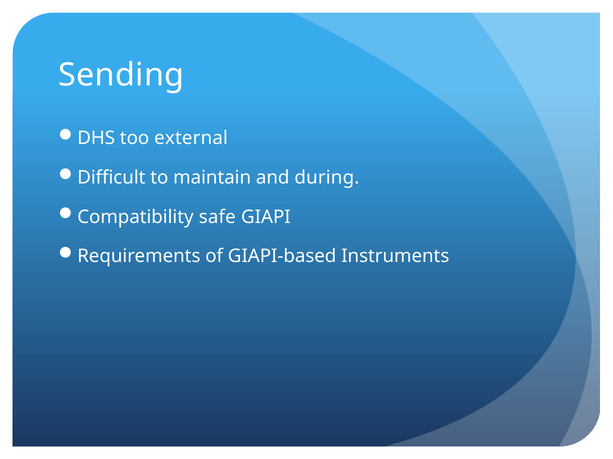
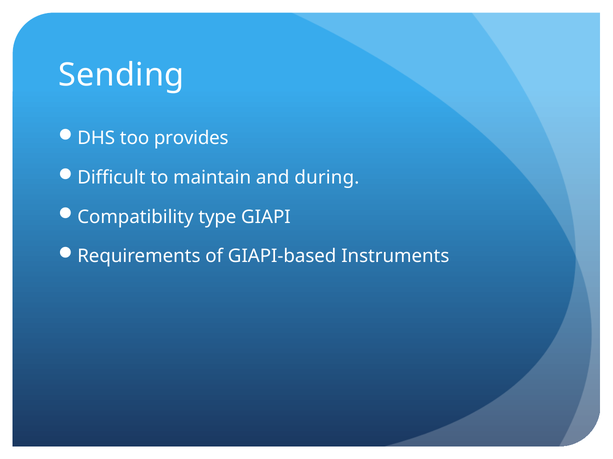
external: external -> provides
safe: safe -> type
